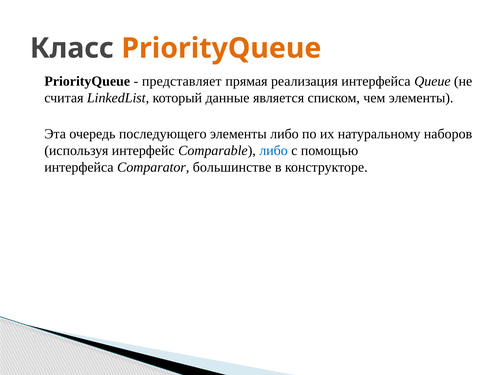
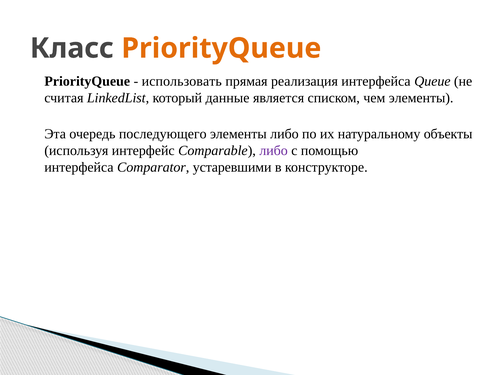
представляет: представляет -> использовать
наборов: наборов -> объекты
либо at (274, 151) colour: blue -> purple
большинстве: большинстве -> устаревшими
